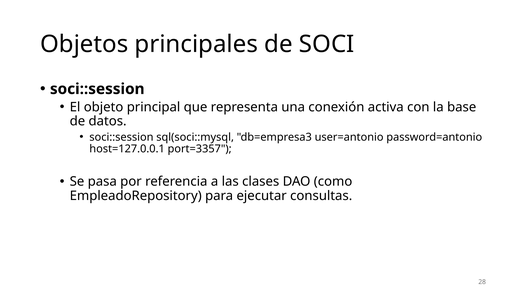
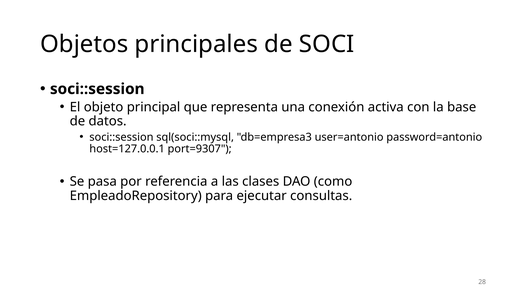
port=3357: port=3357 -> port=9307
